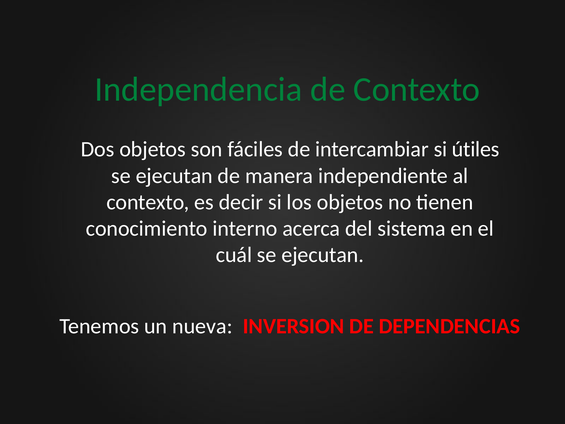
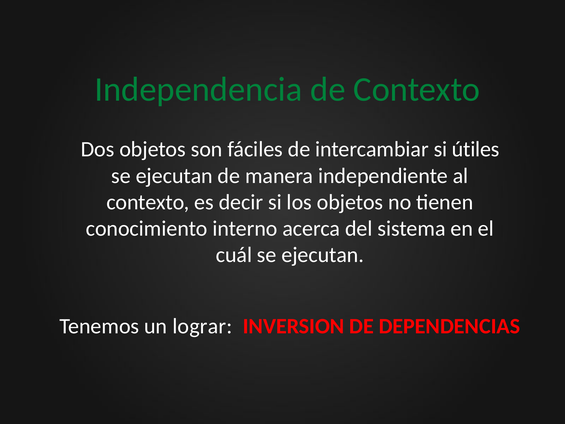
nueva: nueva -> lograr
